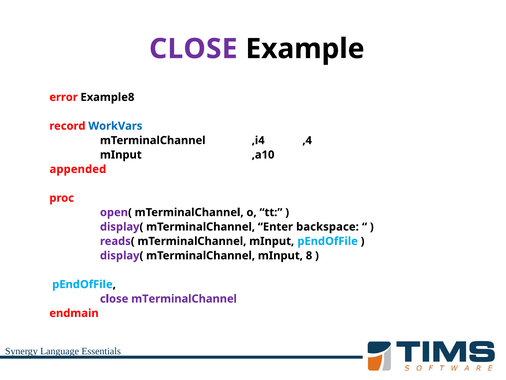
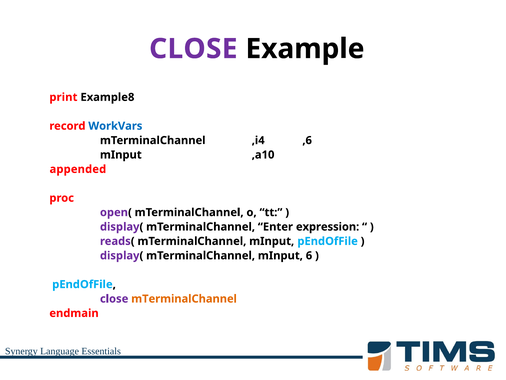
error: error -> print
,4: ,4 -> ,6
backspace: backspace -> expression
8: 8 -> 6
mTerminalChannel at (184, 298) colour: purple -> orange
